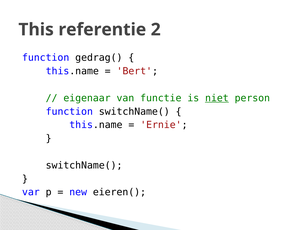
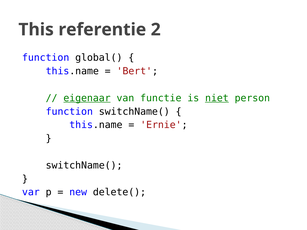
gedrag(: gedrag( -> global(
eigenaar underline: none -> present
eieren(: eieren( -> delete(
